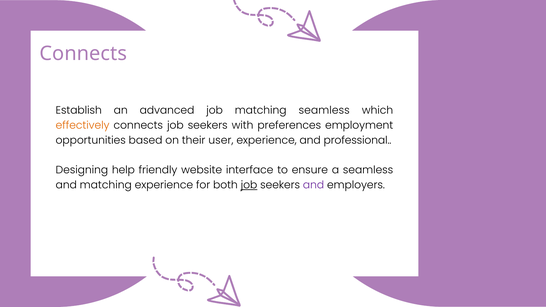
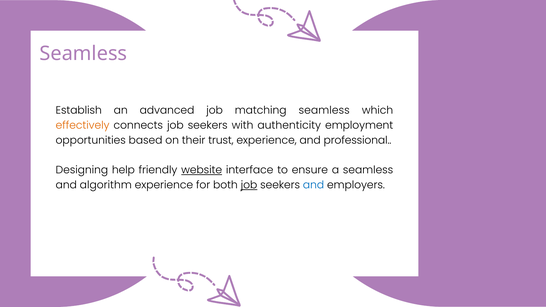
Connects at (83, 54): Connects -> Seamless
preferences: preferences -> authenticity
user: user -> trust
website underline: none -> present
and matching: matching -> algorithm
and at (314, 185) colour: purple -> blue
